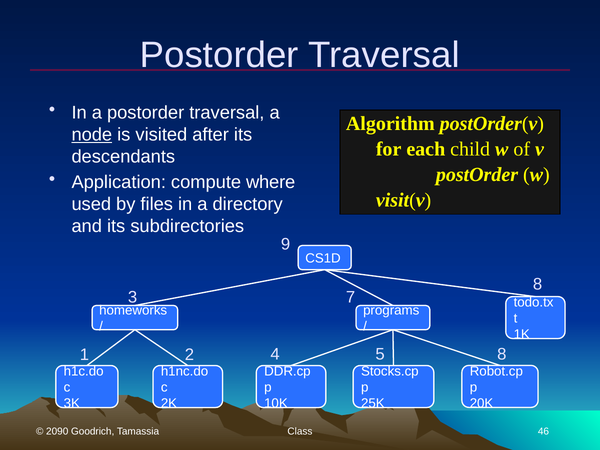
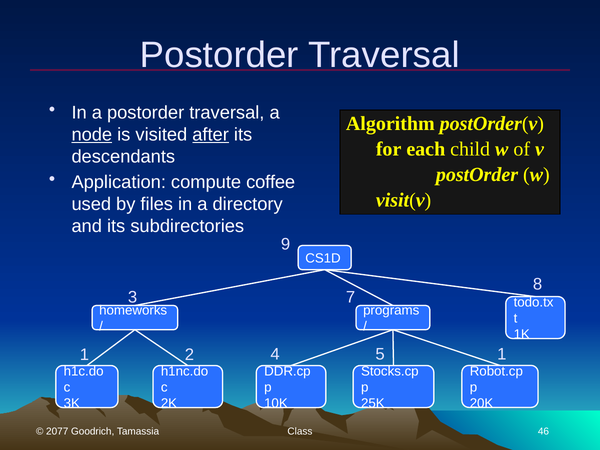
after underline: none -> present
where: where -> coffee
5 8: 8 -> 1
2090: 2090 -> 2077
